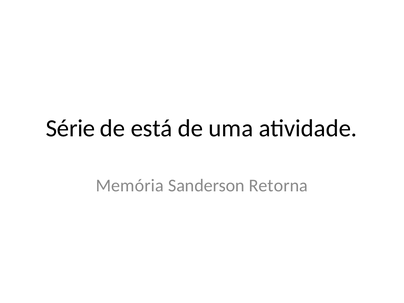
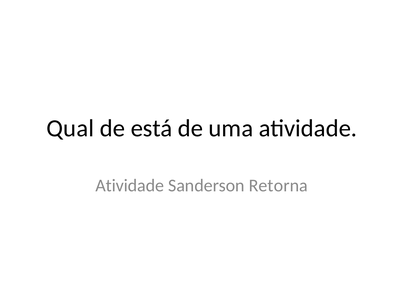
Série: Série -> Qual
Memória at (130, 186): Memória -> Atividade
